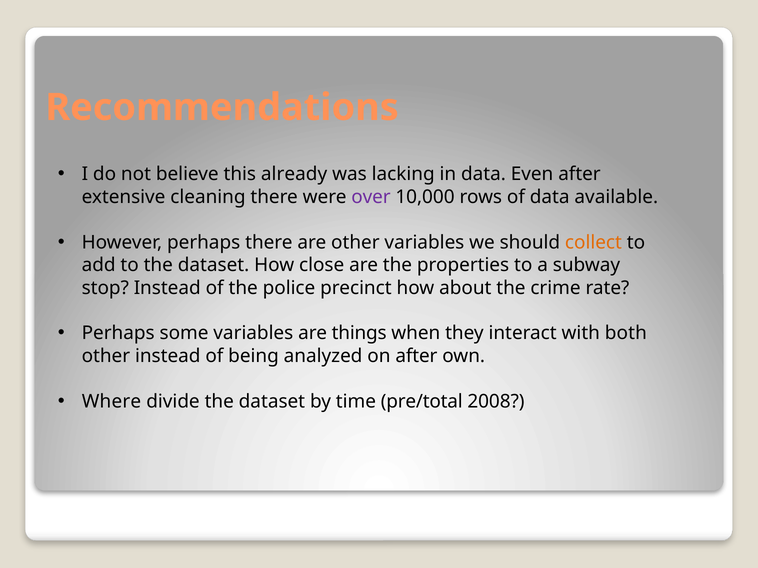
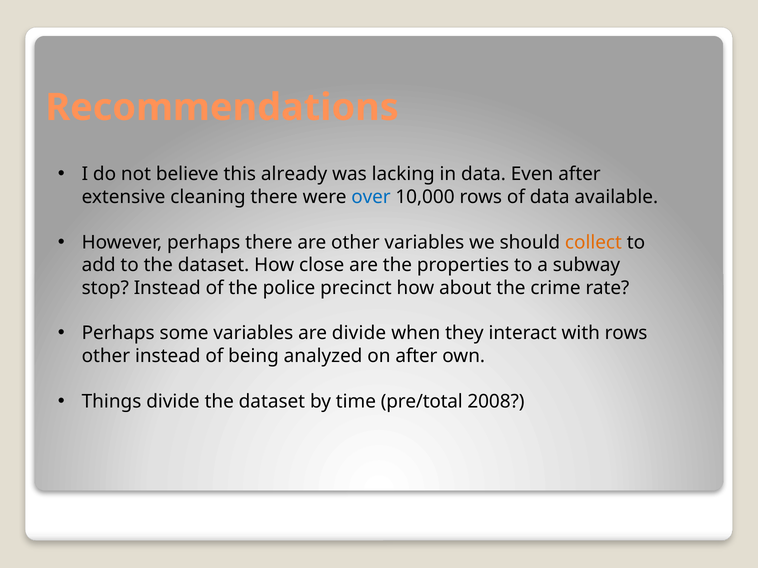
over colour: purple -> blue
are things: things -> divide
with both: both -> rows
Where: Where -> Things
